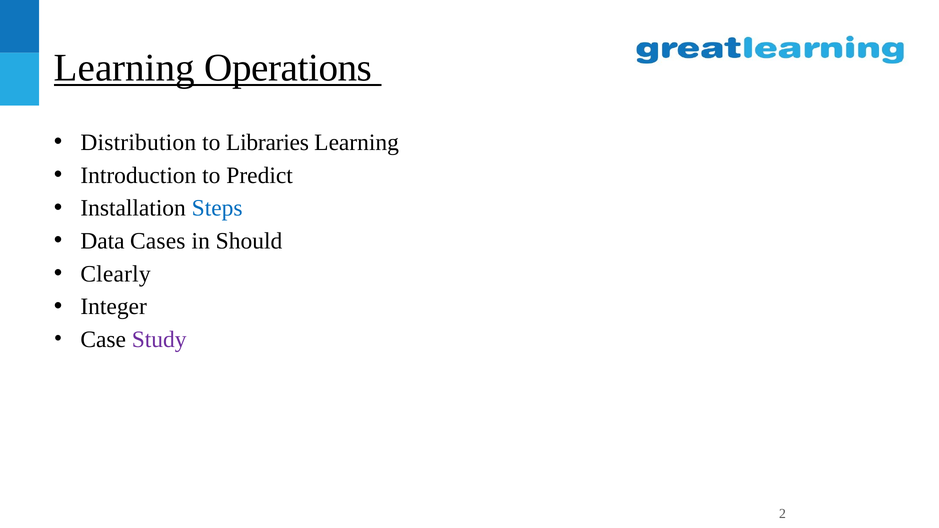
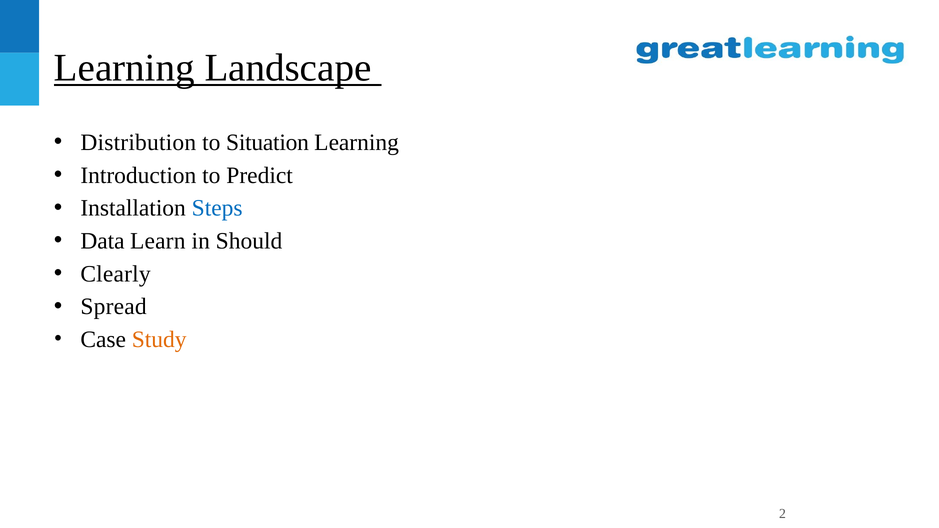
Operations: Operations -> Landscape
Libraries: Libraries -> Situation
Cases: Cases -> Learn
Integer: Integer -> Spread
Study colour: purple -> orange
